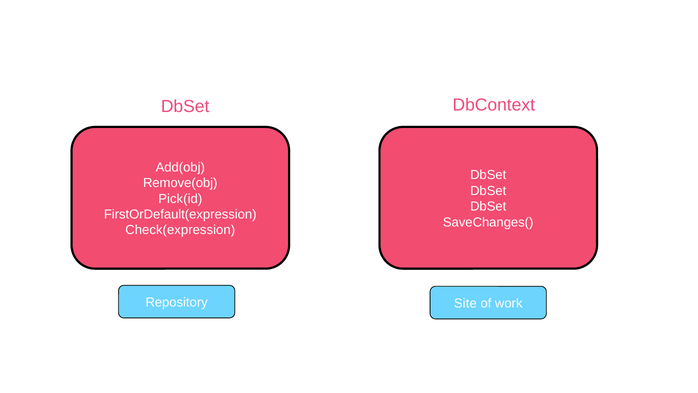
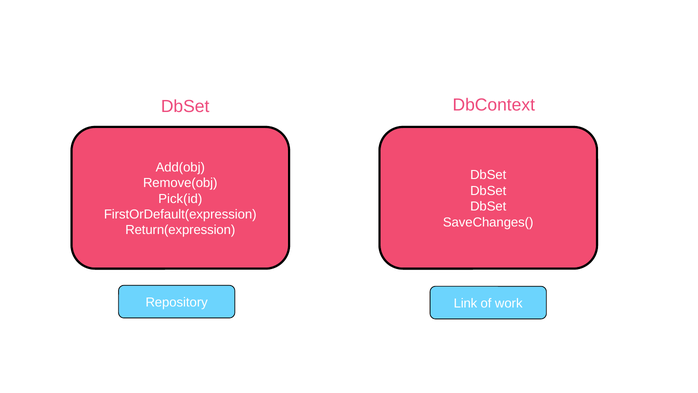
Check(expression: Check(expression -> Return(expression
Site: Site -> Link
